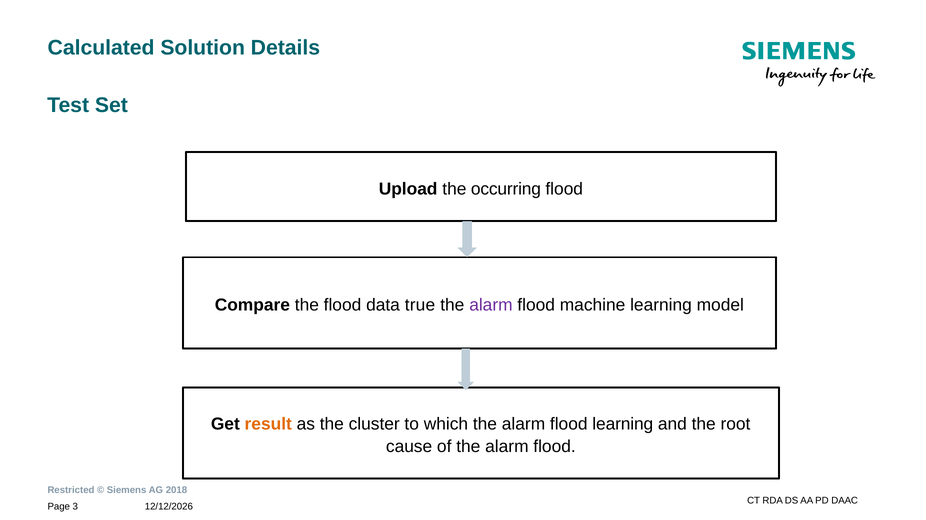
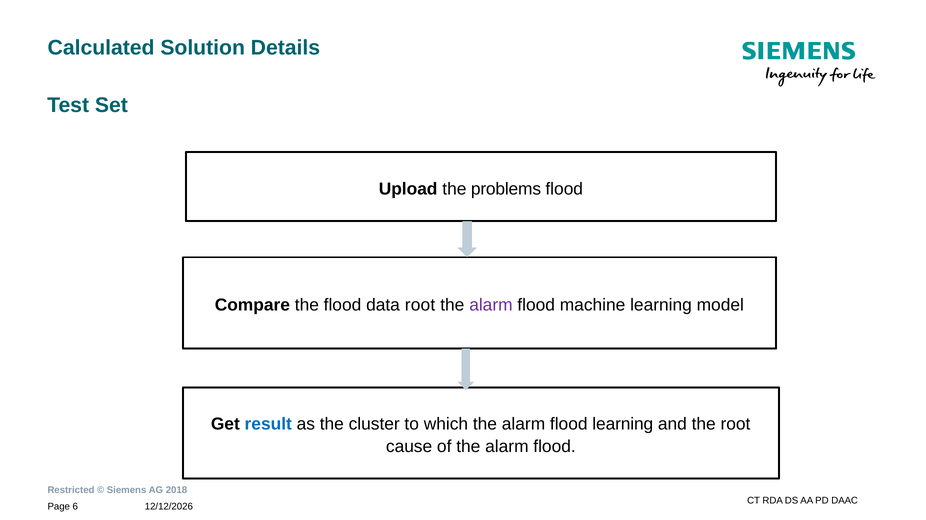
occurring: occurring -> problems
data true: true -> root
result colour: orange -> blue
3: 3 -> 6
